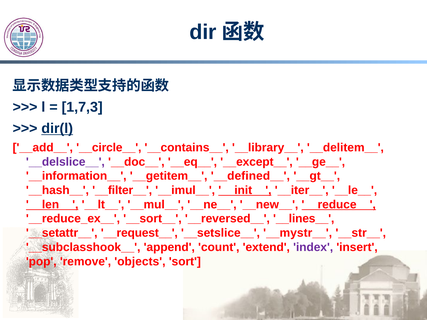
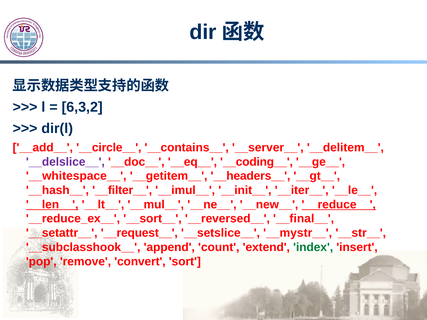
1,7,3: 1,7,3 -> 6,3,2
dir(l underline: present -> none
__library__: __library__ -> __server__
__except__: __except__ -> __coding__
__information__: __information__ -> __whitespace__
__defined__: __defined__ -> __headers__
__init__ underline: present -> none
__lines__: __lines__ -> __final__
index colour: purple -> green
objects: objects -> convert
